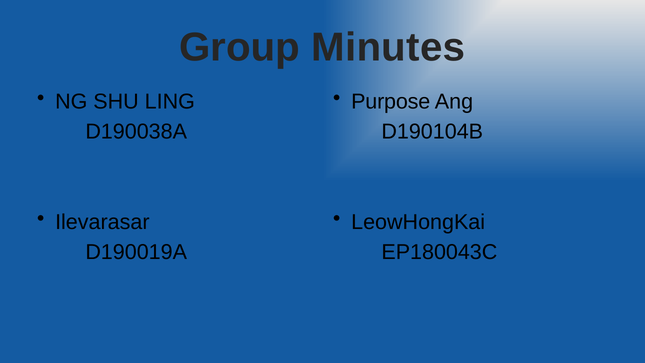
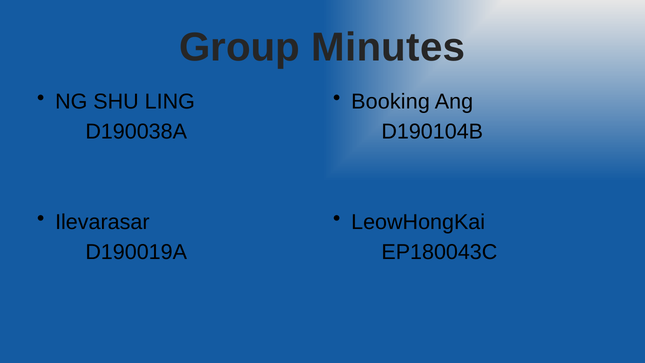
Purpose: Purpose -> Booking
